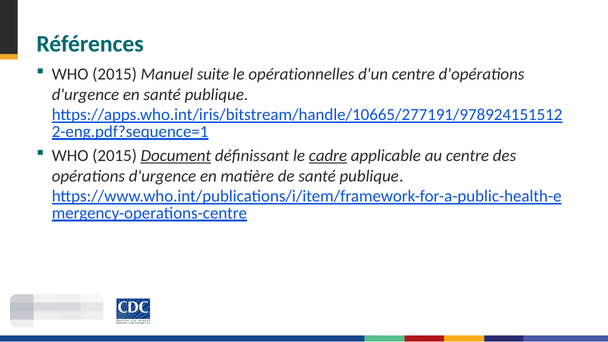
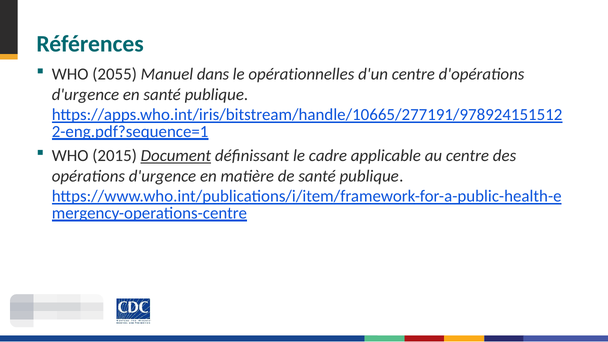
2015 at (115, 74): 2015 -> 2055
suite: suite -> dans
cadre underline: present -> none
